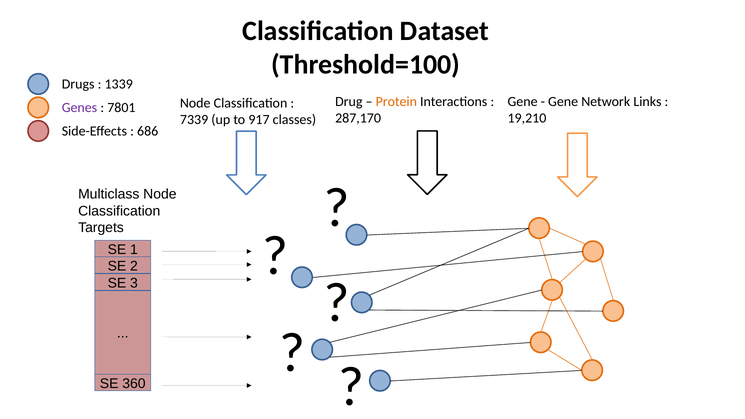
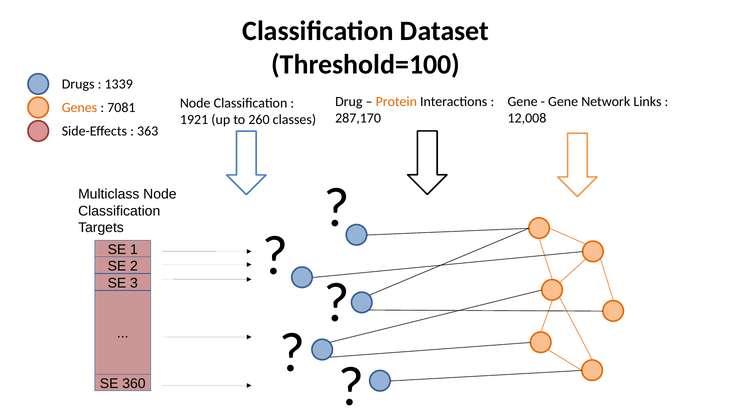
Genes colour: purple -> orange
7801: 7801 -> 7081
19,210: 19,210 -> 12,008
7339: 7339 -> 1921
917: 917 -> 260
686: 686 -> 363
